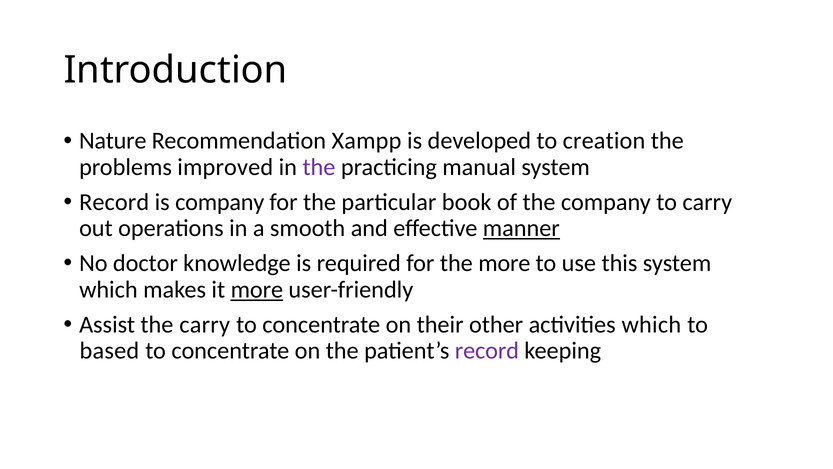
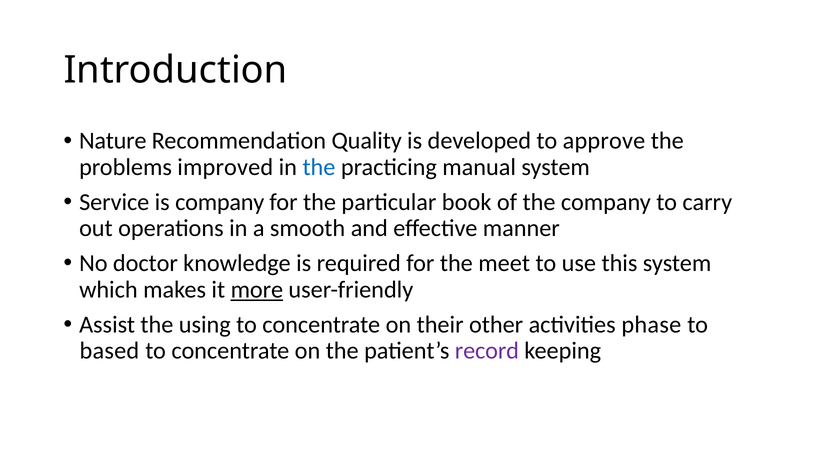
Xampp: Xampp -> Quality
creation: creation -> approve
the at (319, 167) colour: purple -> blue
Record at (114, 202): Record -> Service
manner underline: present -> none
the more: more -> meet
the carry: carry -> using
activities which: which -> phase
